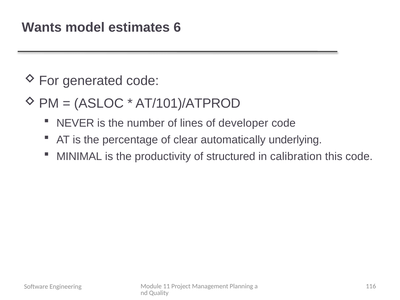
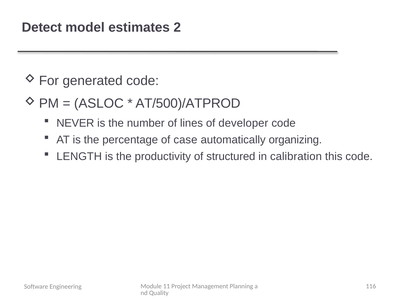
Wants: Wants -> Detect
6: 6 -> 2
AT/101)/ATPROD: AT/101)/ATPROD -> AT/500)/ATPROD
clear: clear -> case
underlying: underlying -> organizing
MINIMAL: MINIMAL -> LENGTH
